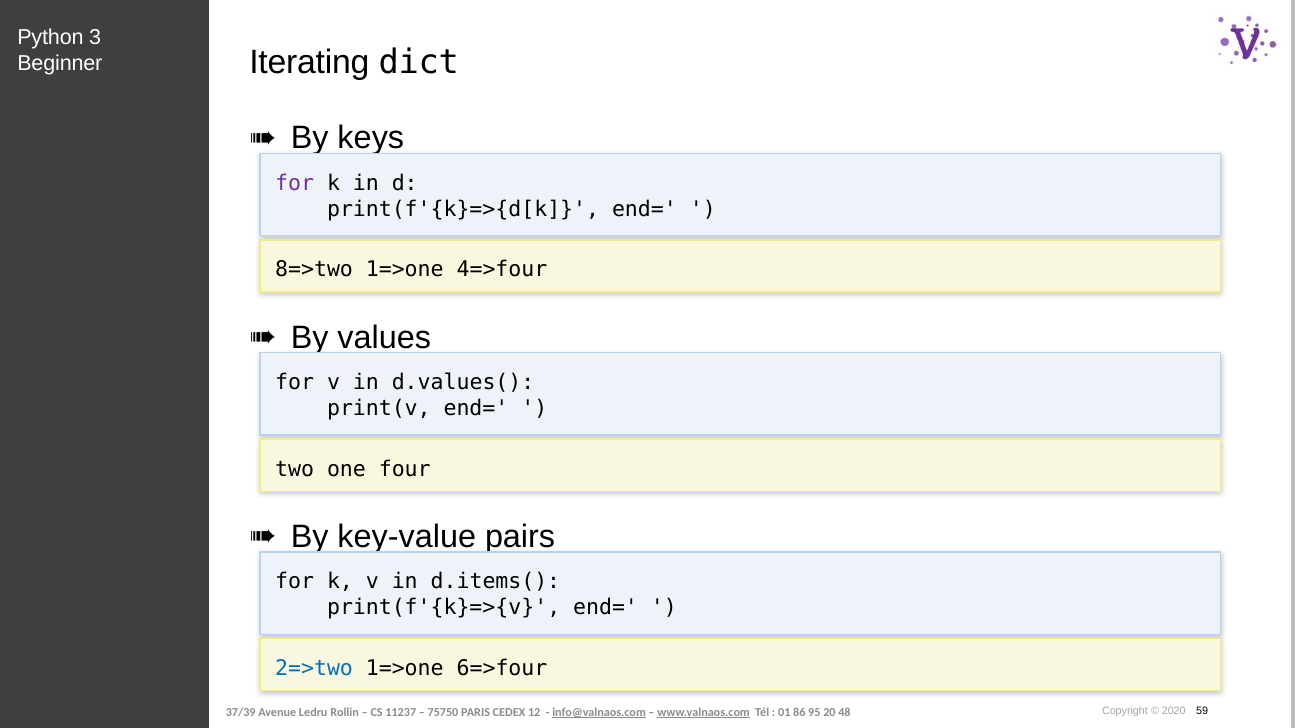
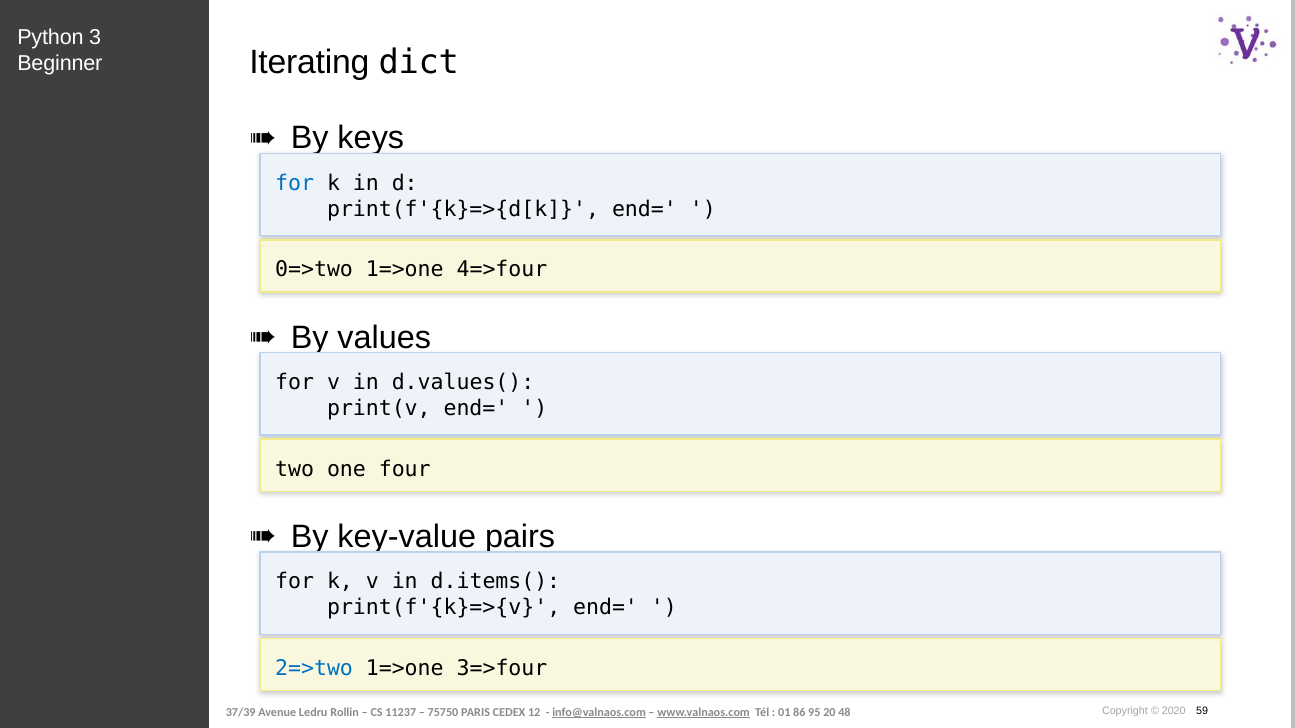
for at (295, 183) colour: purple -> blue
8=>two: 8=>two -> 0=>two
6=>four: 6=>four -> 3=>four
